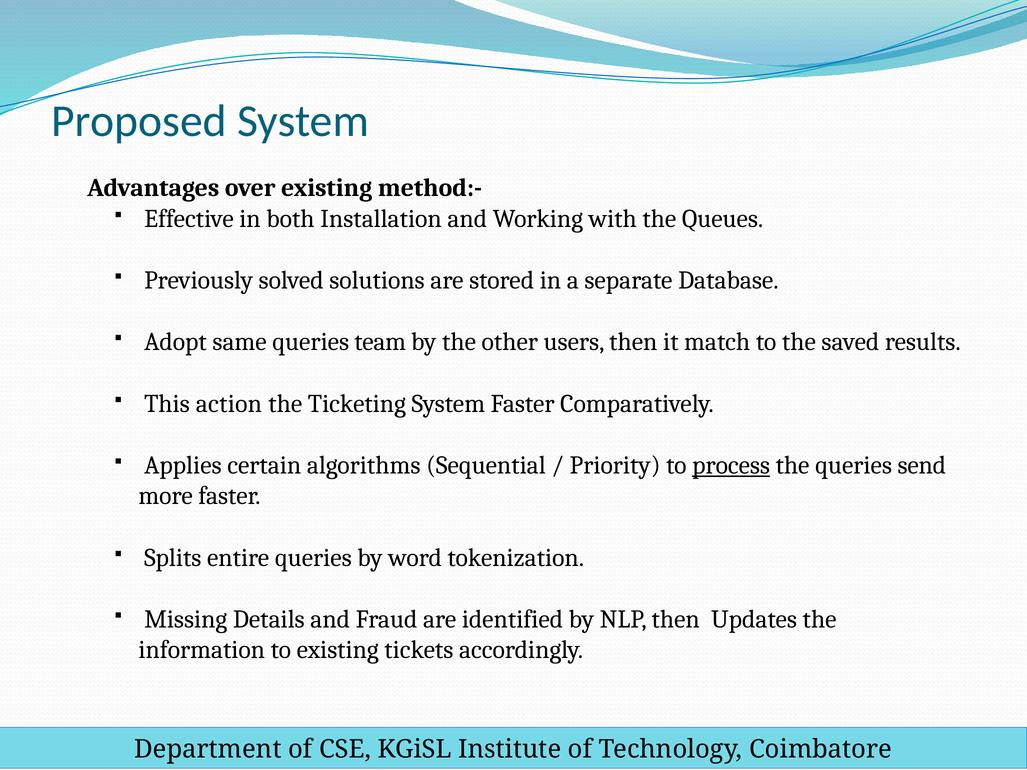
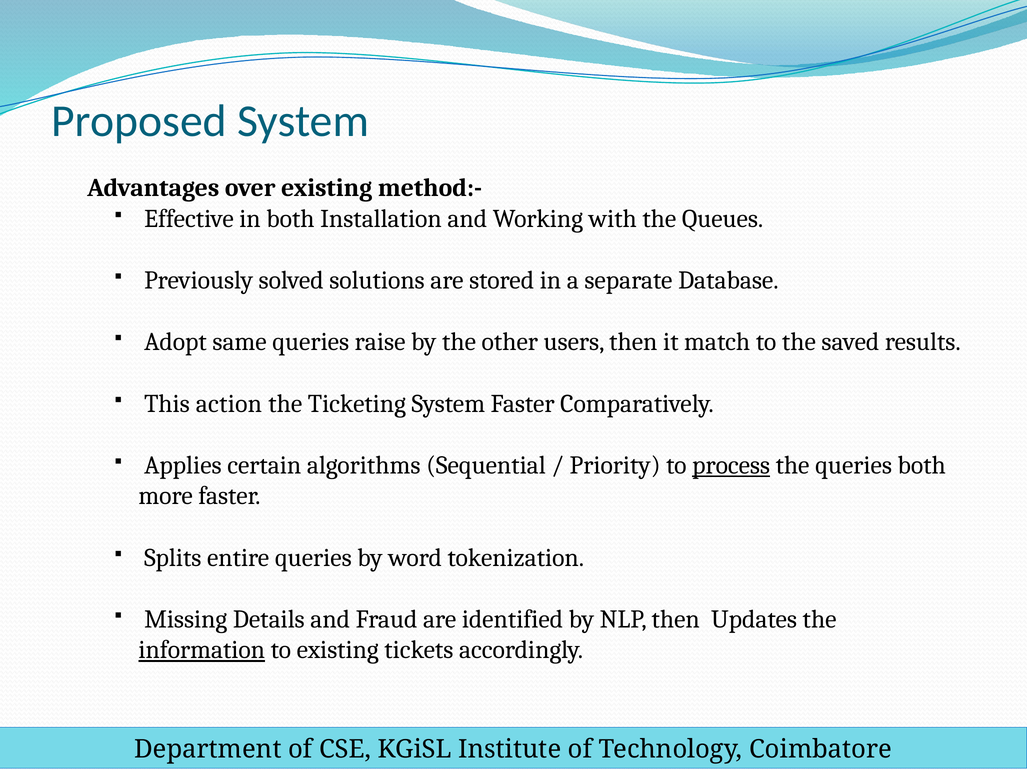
team: team -> raise
queries send: send -> both
information underline: none -> present
